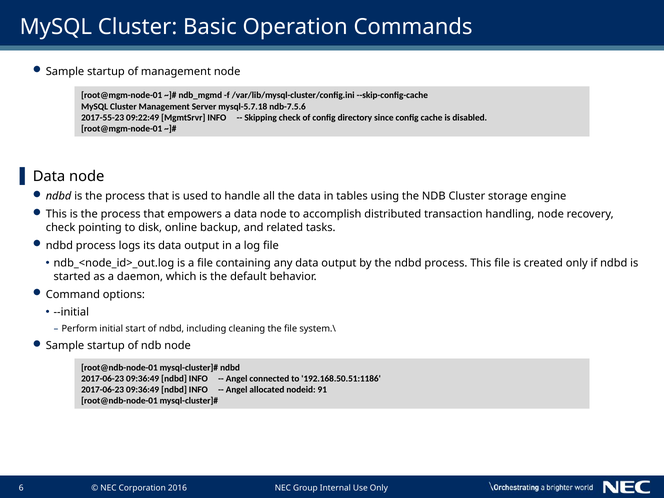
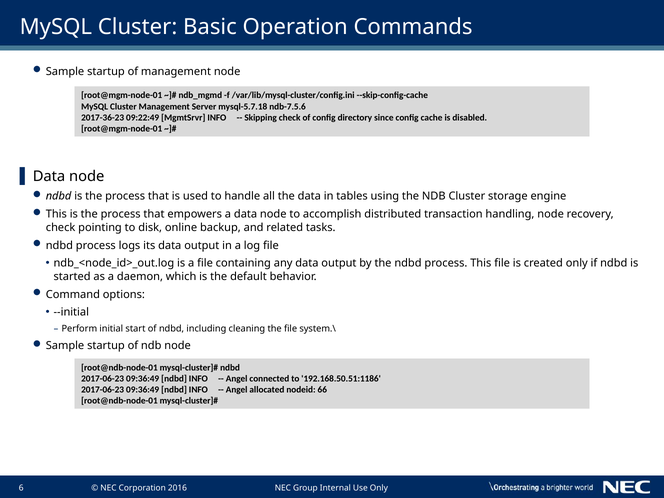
2017-55-23: 2017-55-23 -> 2017-36-23
91: 91 -> 66
